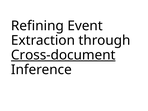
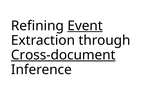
Event underline: none -> present
